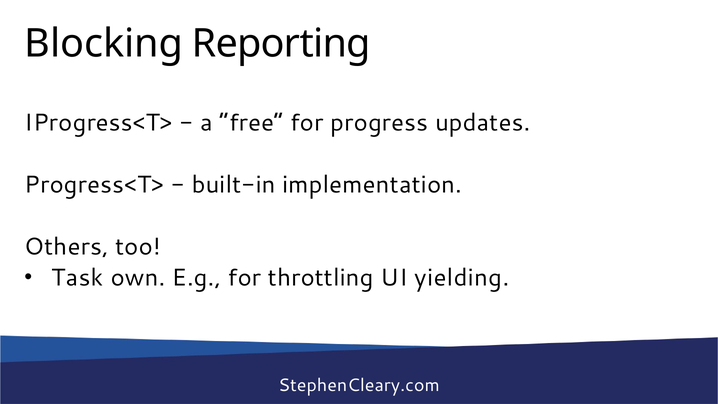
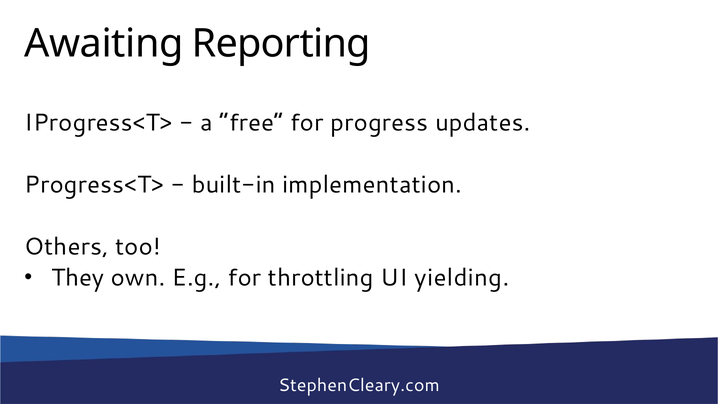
Blocking: Blocking -> Awaiting
Task: Task -> They
